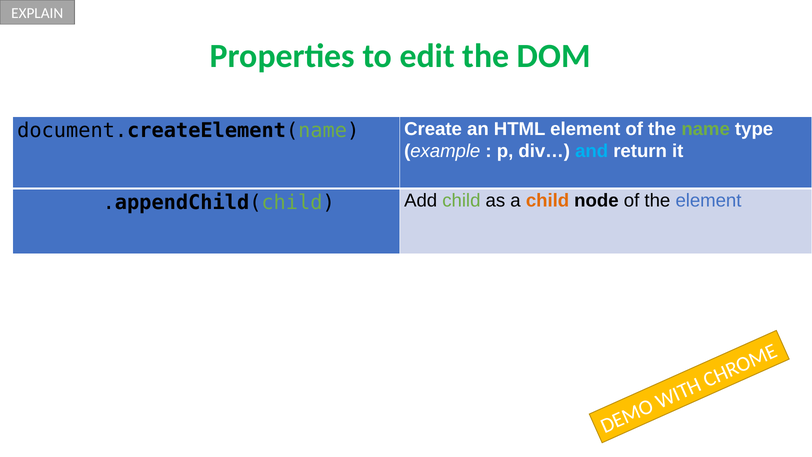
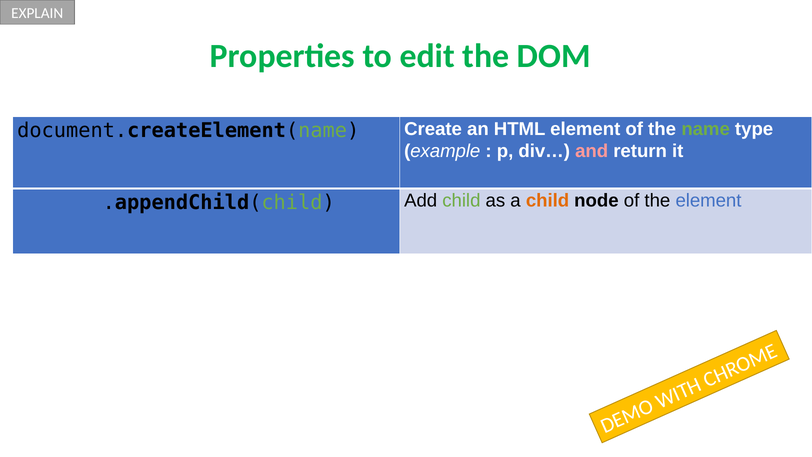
and colour: light blue -> pink
